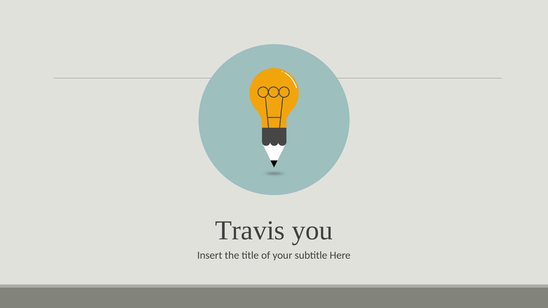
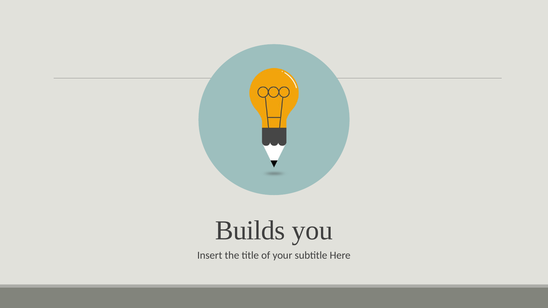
Travis: Travis -> Builds
